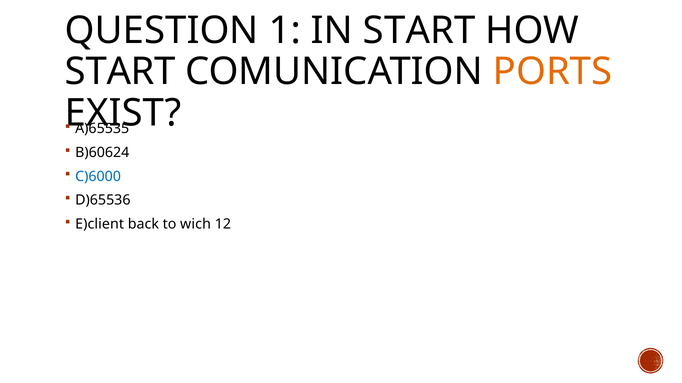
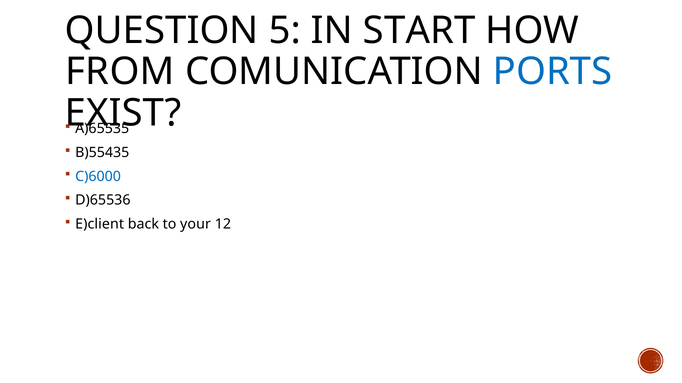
1: 1 -> 5
START at (120, 72): START -> FROM
PORTS colour: orange -> blue
B)60624: B)60624 -> B)55435
wich: wich -> your
